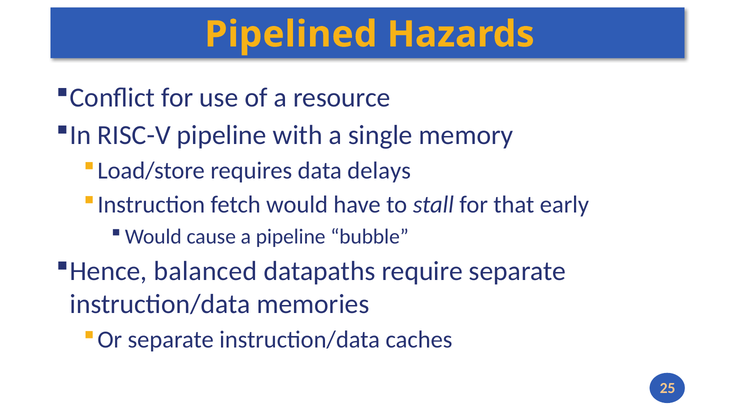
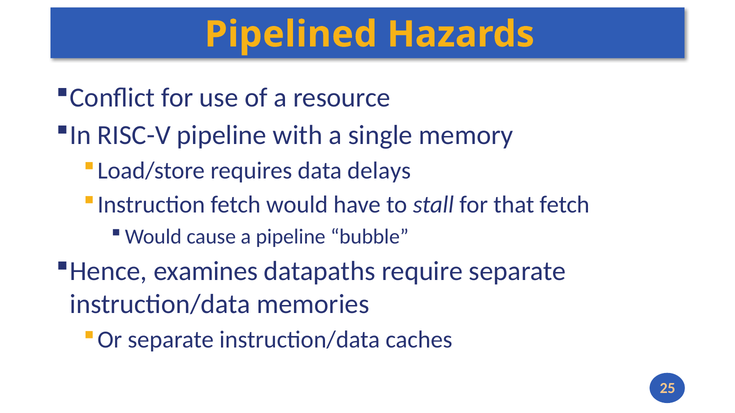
that early: early -> fetch
balanced: balanced -> examines
